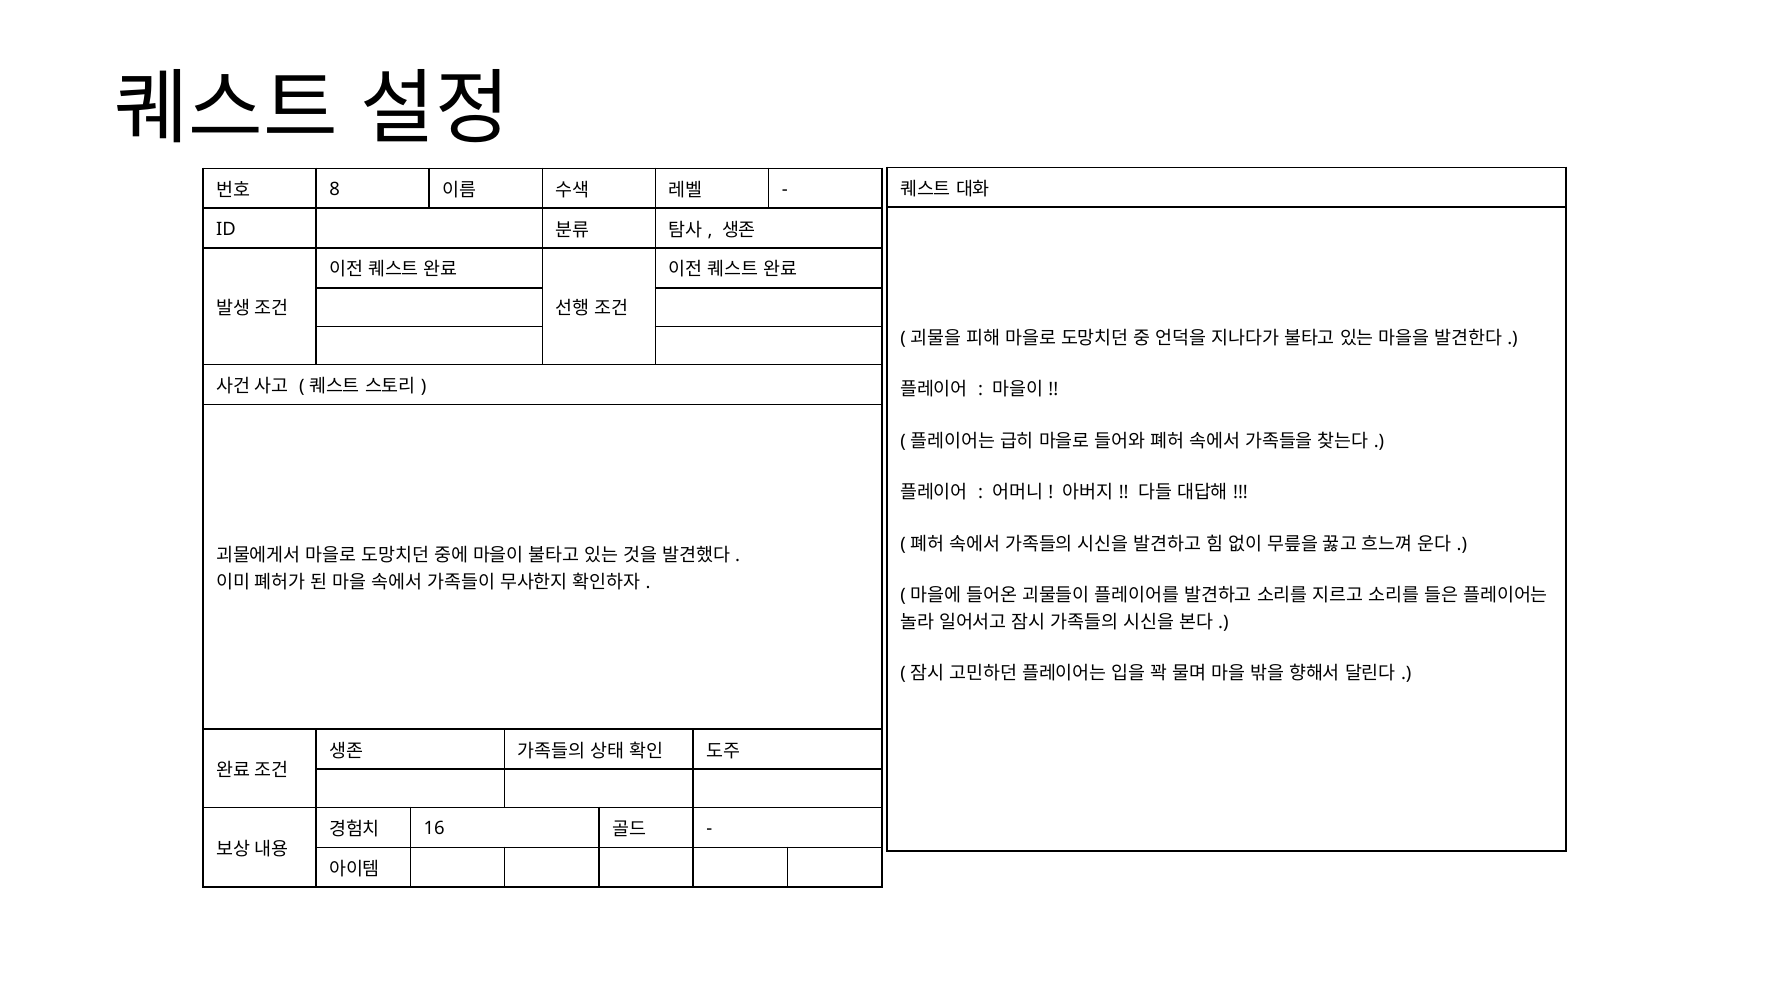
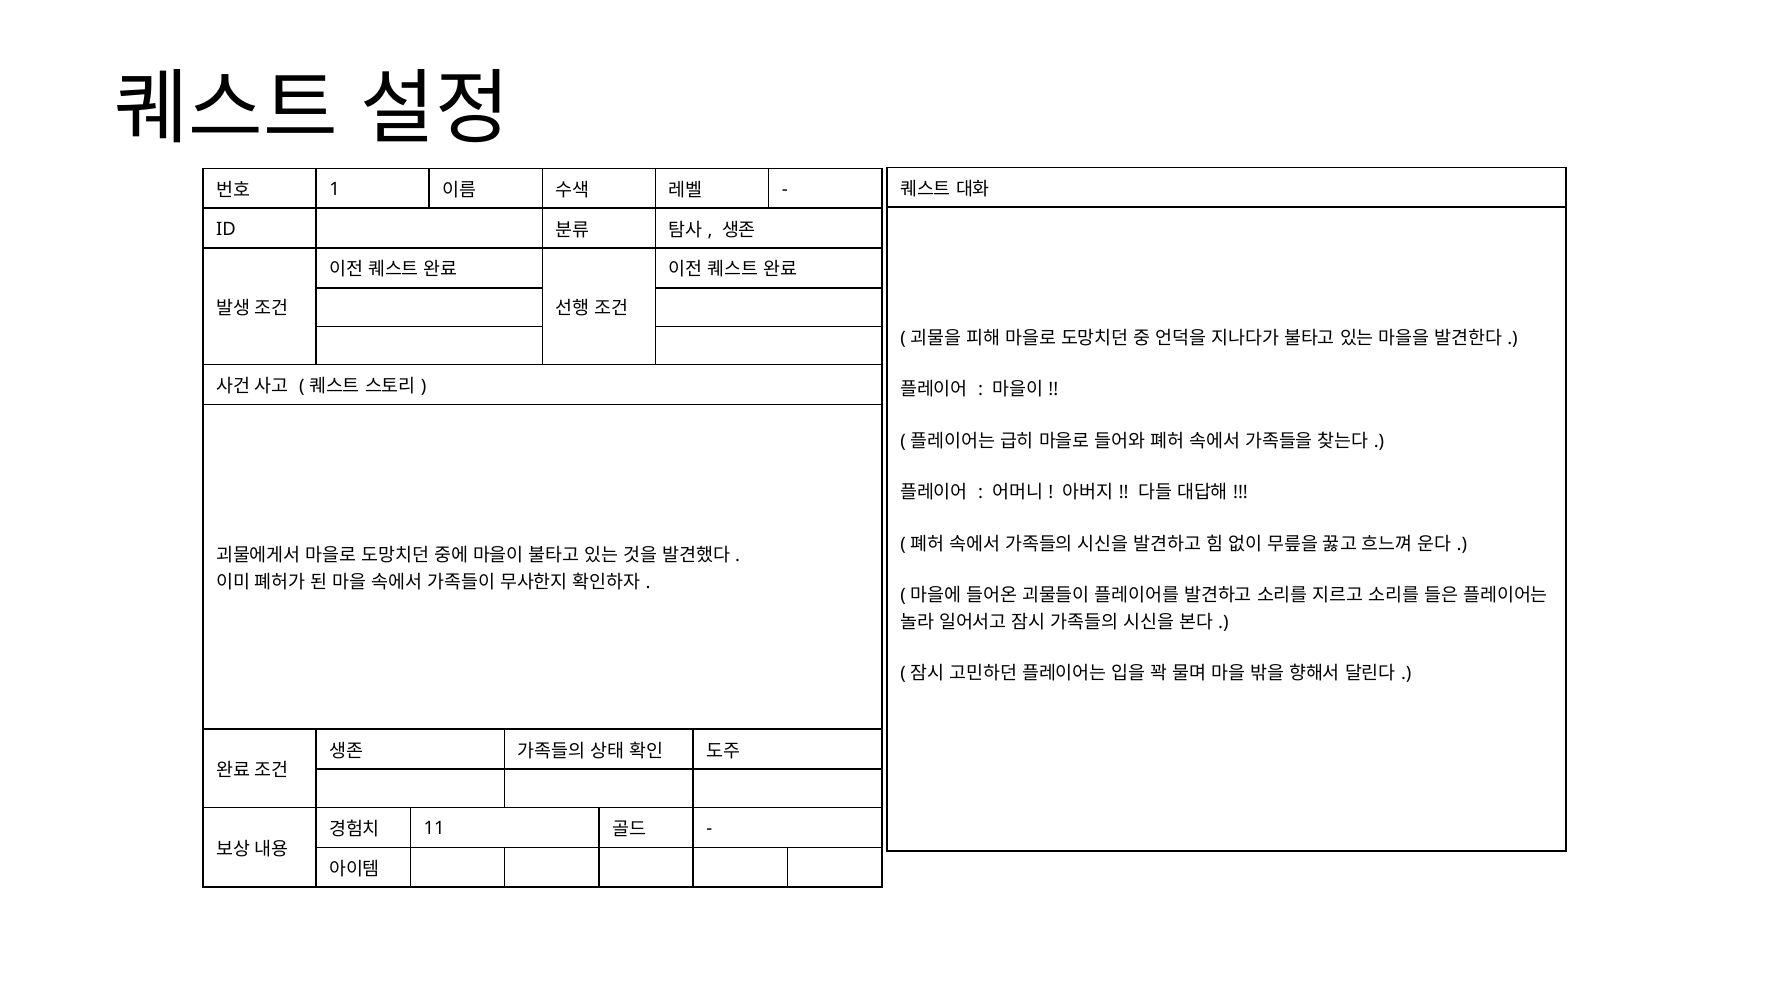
8: 8 -> 1
16: 16 -> 11
